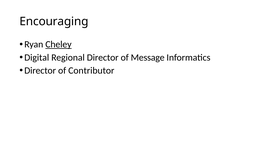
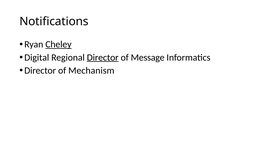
Encouraging: Encouraging -> Notifications
Director at (103, 57) underline: none -> present
Contributor: Contributor -> Mechanism
